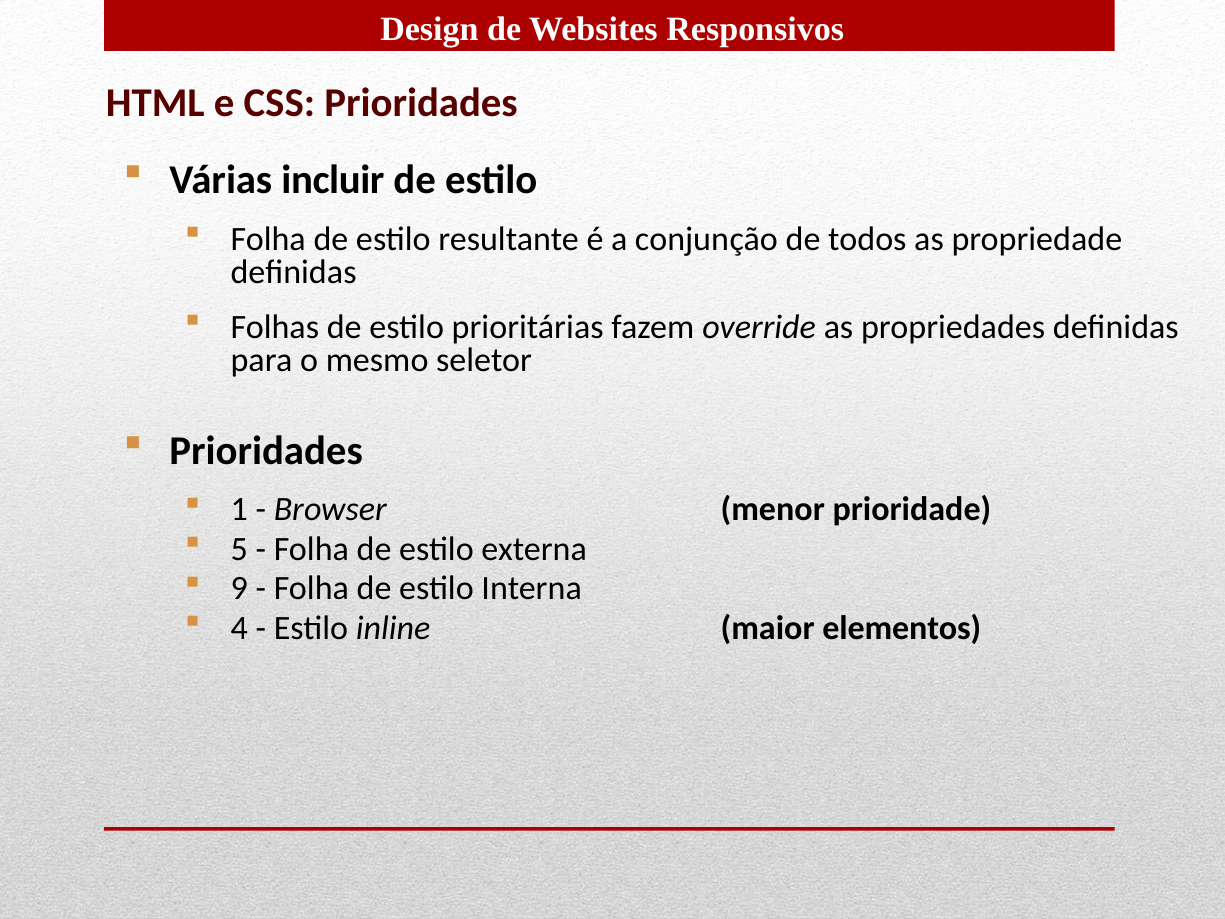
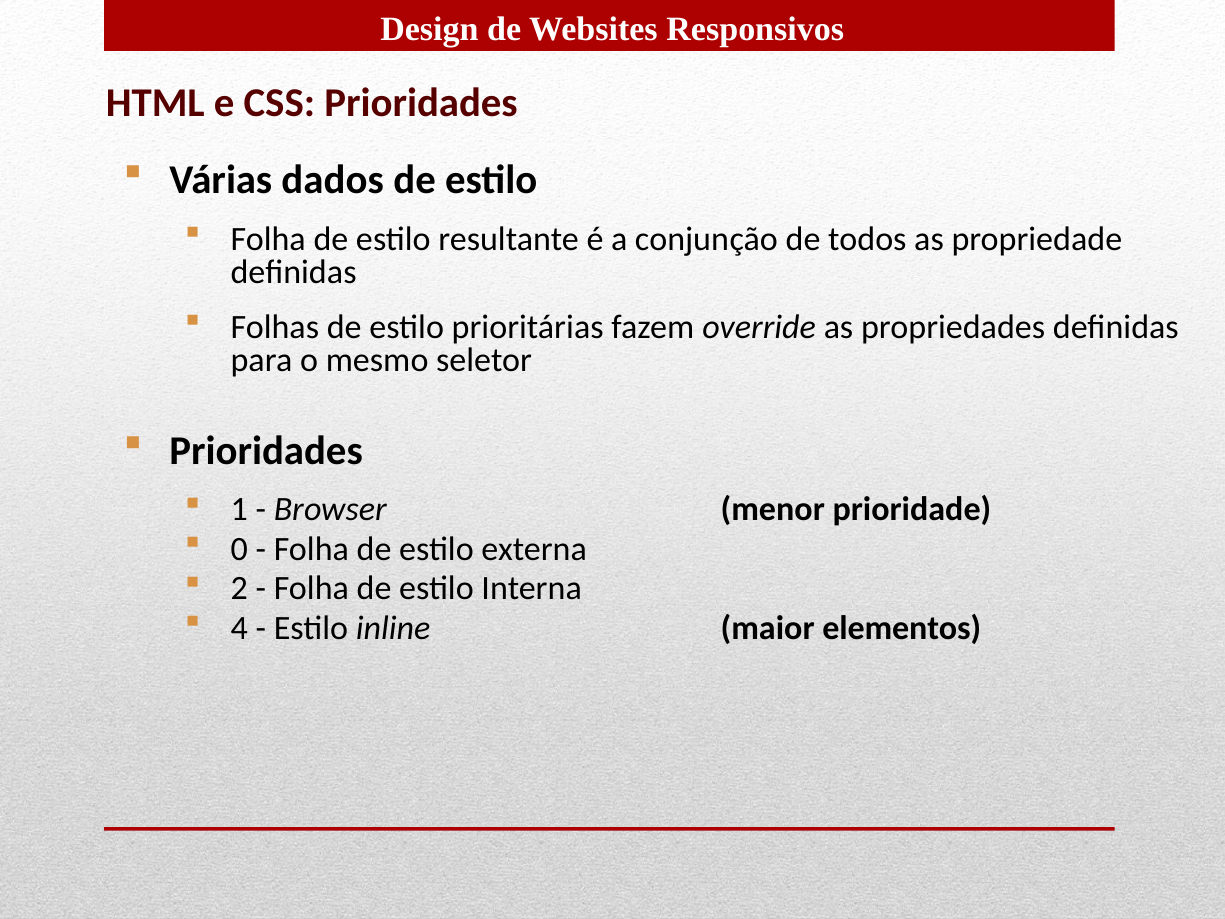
incluir: incluir -> dados
5: 5 -> 0
9: 9 -> 2
